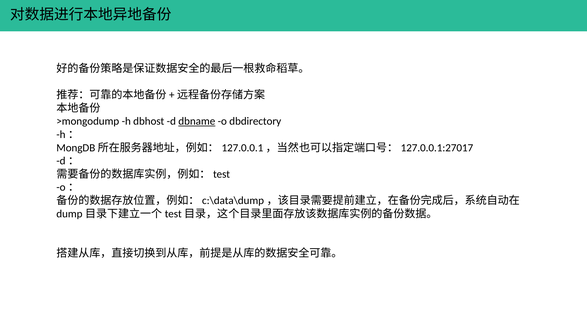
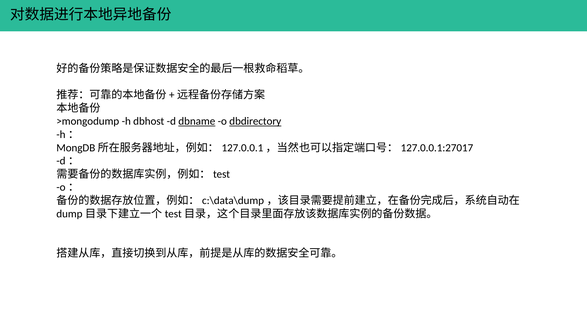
dbdirectory underline: none -> present
